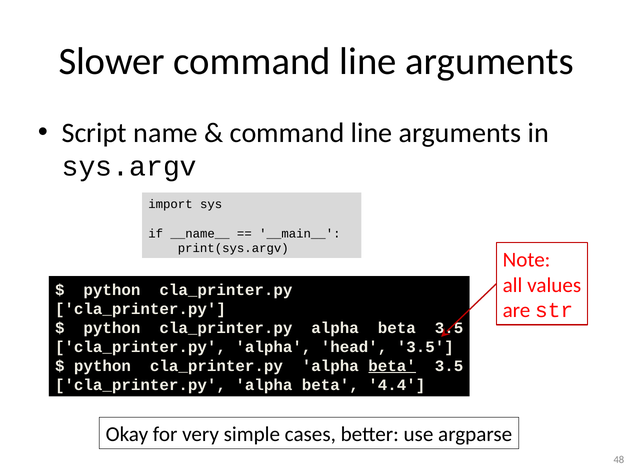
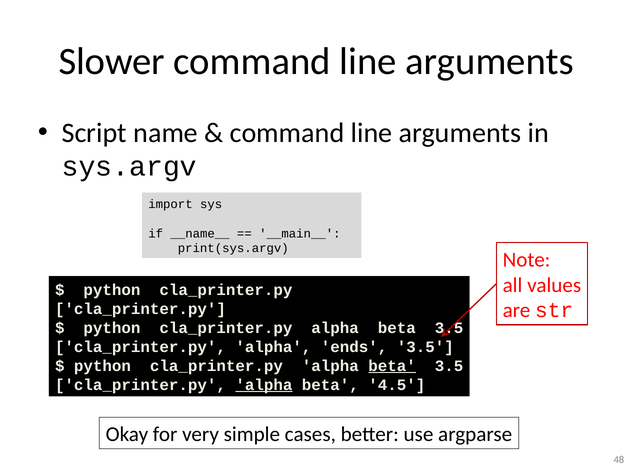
head: head -> ends
alpha at (264, 385) underline: none -> present
4.4: 4.4 -> 4.5
